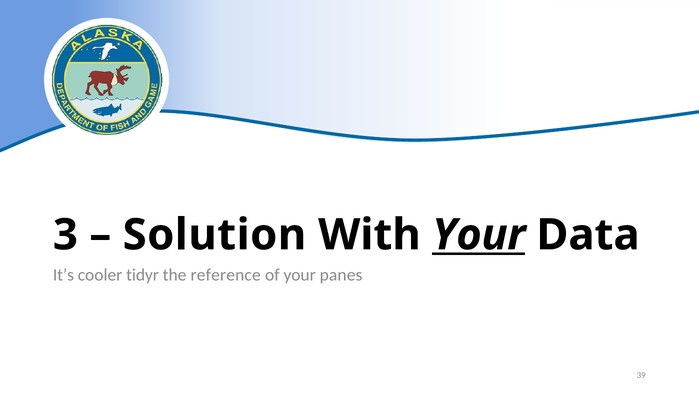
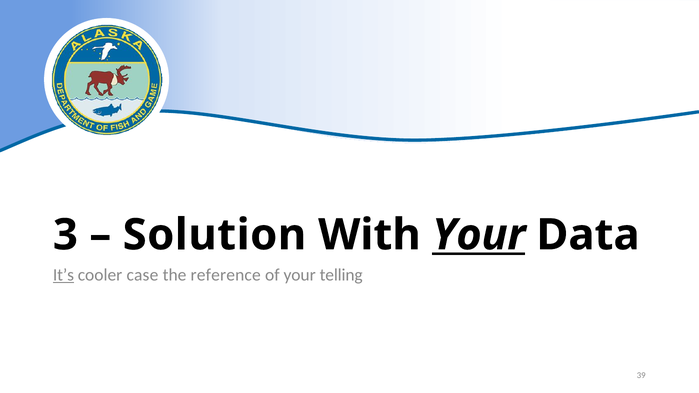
It’s underline: none -> present
tidyr: tidyr -> case
panes: panes -> telling
